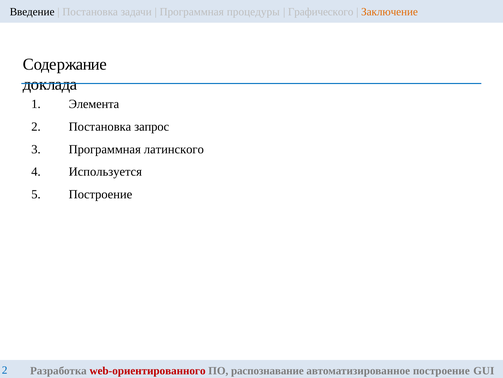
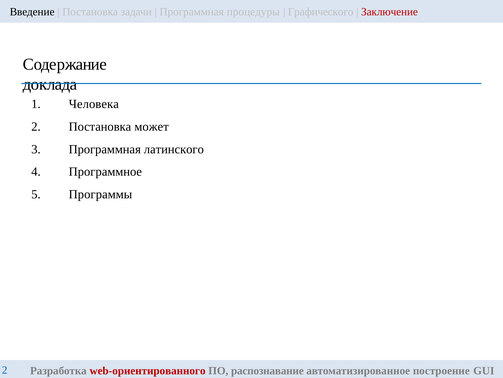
Заключение colour: orange -> red
Элемента: Элемента -> Человека
запрос: запрос -> может
Используется: Используется -> Программное
Построение at (100, 194): Построение -> Программы
